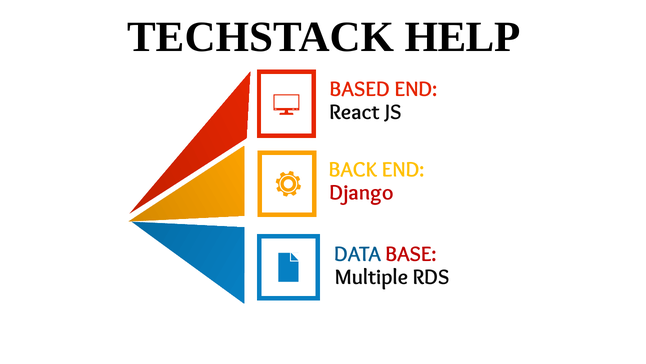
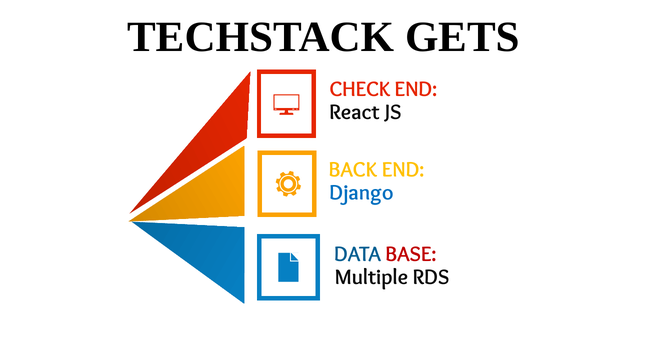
HELP: HELP -> GETS
BASED: BASED -> CHECK
Django colour: red -> blue
